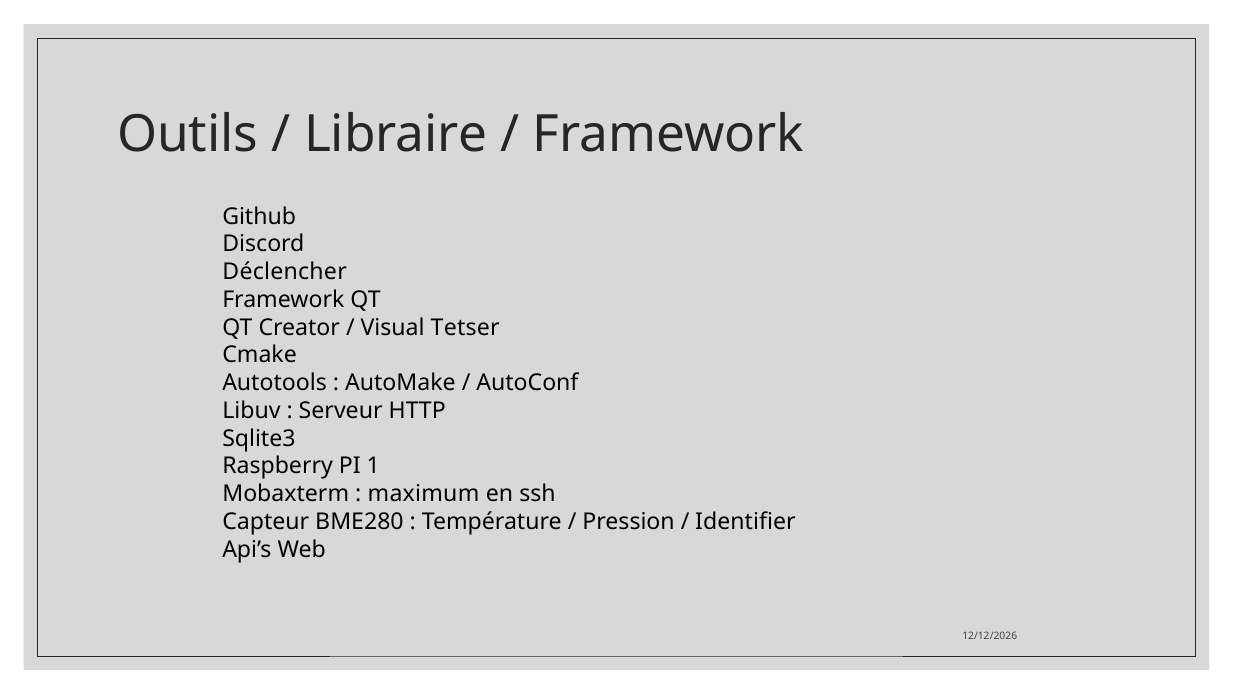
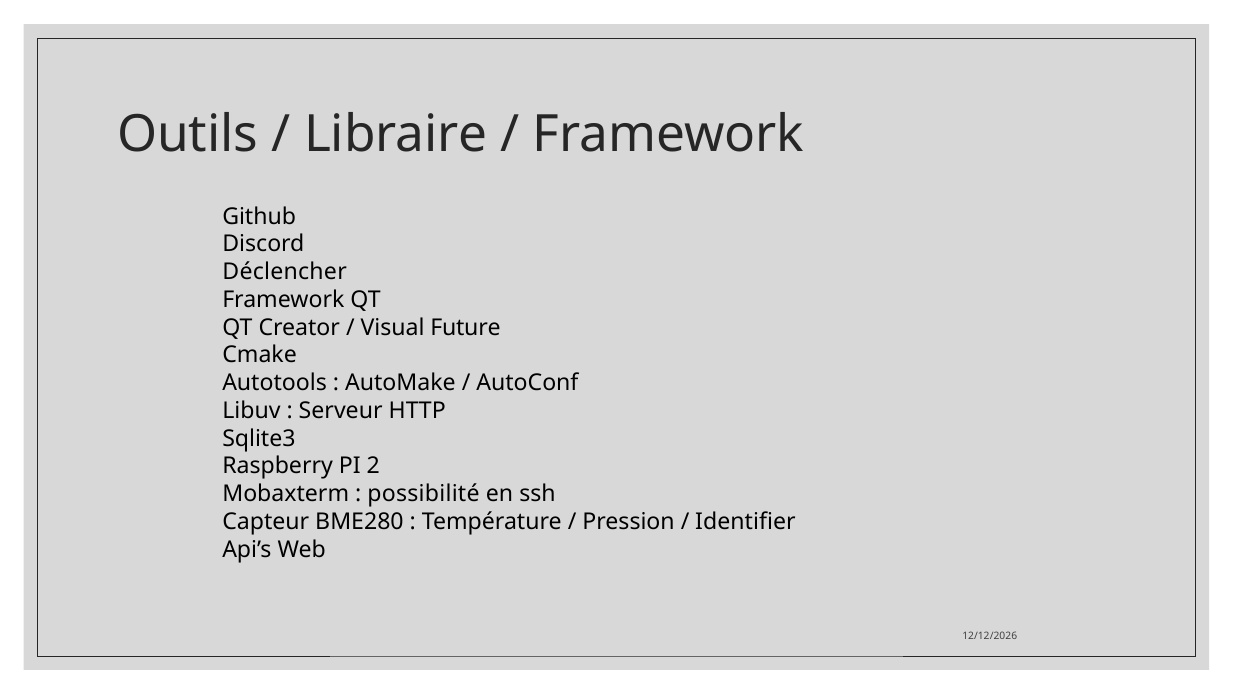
Tetser: Tetser -> Future
1: 1 -> 2
maximum: maximum -> possibilité
